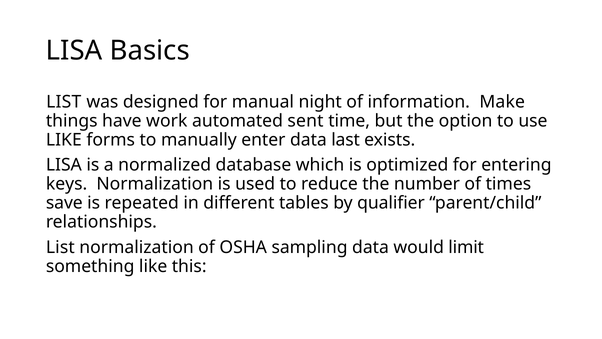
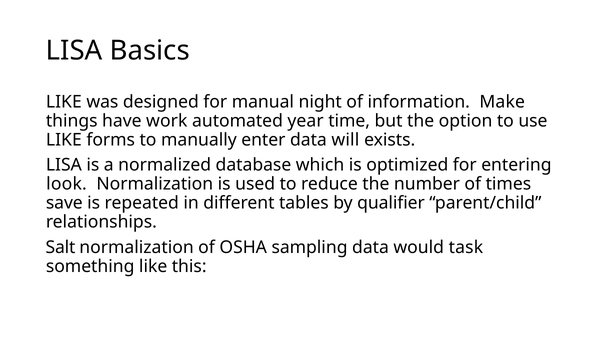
LIST at (64, 102): LIST -> LIKE
sent: sent -> year
last: last -> will
keys: keys -> look
List at (60, 247): List -> Salt
limit: limit -> task
